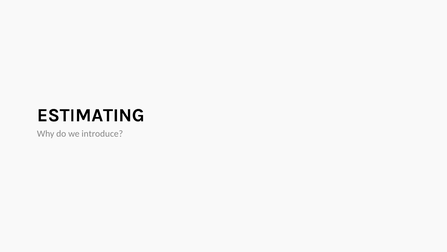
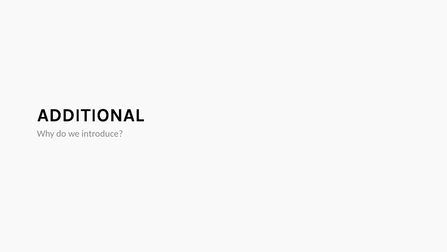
ESTIMATING: ESTIMATING -> ADDITIONAL
